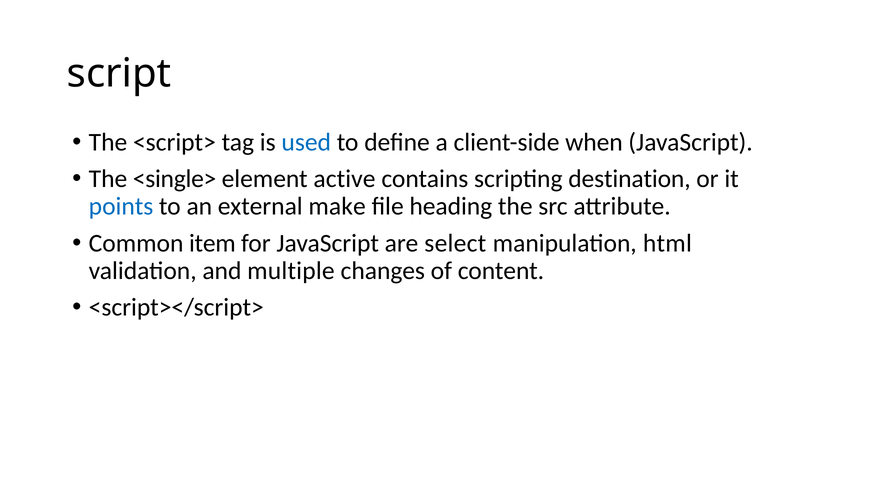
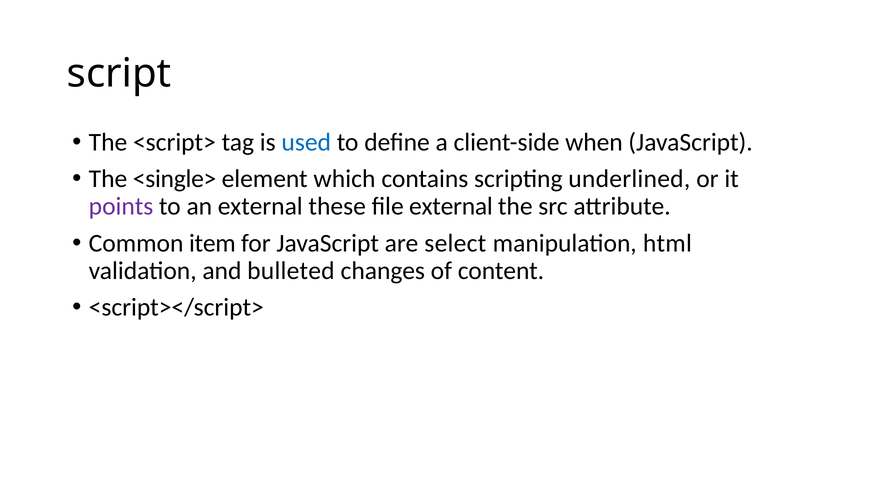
active: active -> which
destination: destination -> underlined
points colour: blue -> purple
make: make -> these
file heading: heading -> external
multiple: multiple -> bulleted
